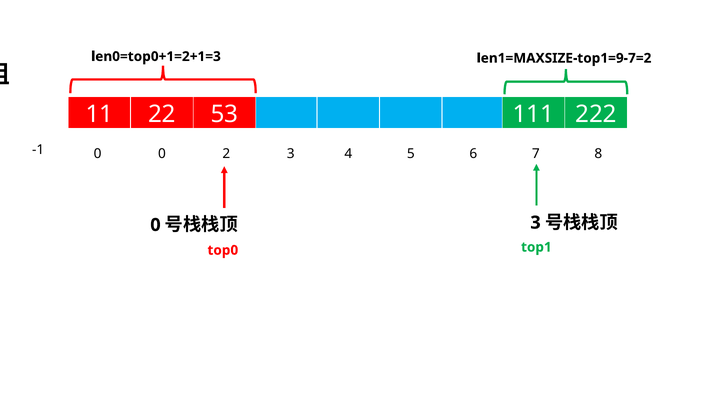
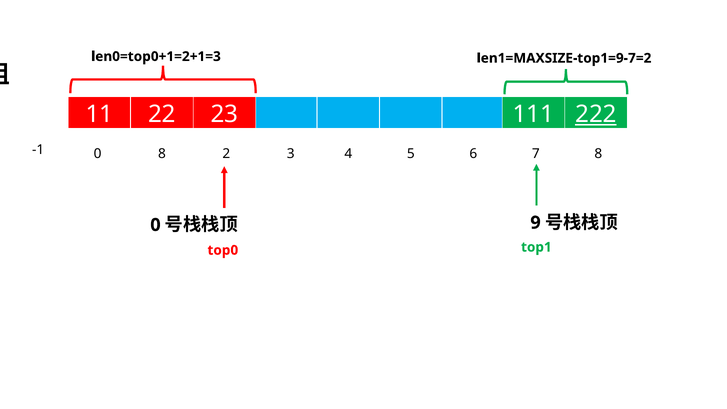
53: 53 -> 23
222 underline: none -> present
0 0: 0 -> 8
3 at (536, 223): 3 -> 9
